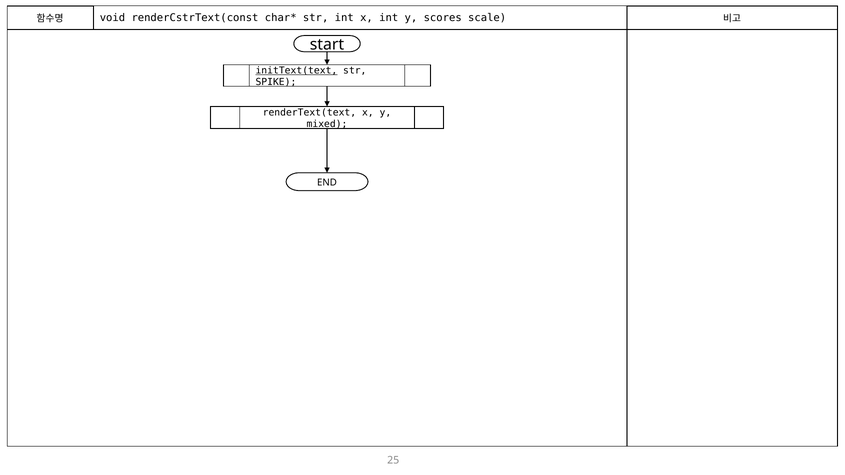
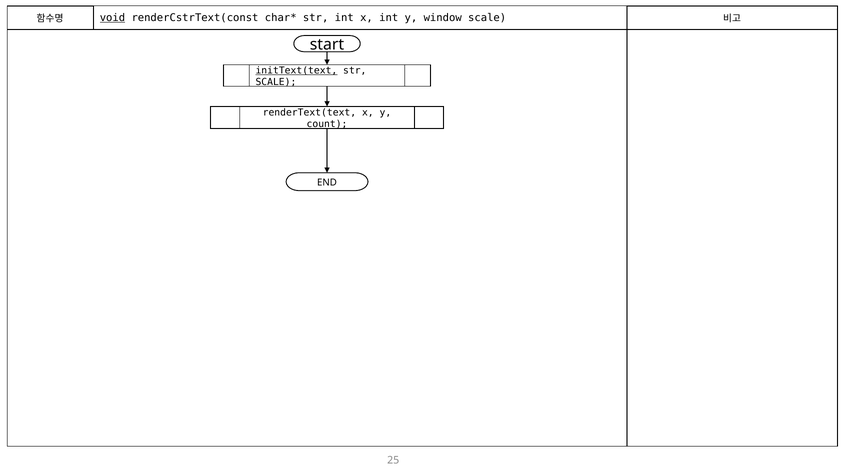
void underline: none -> present
scores: scores -> window
SPIKE at (276, 82): SPIKE -> SCALE
mixed: mixed -> count
